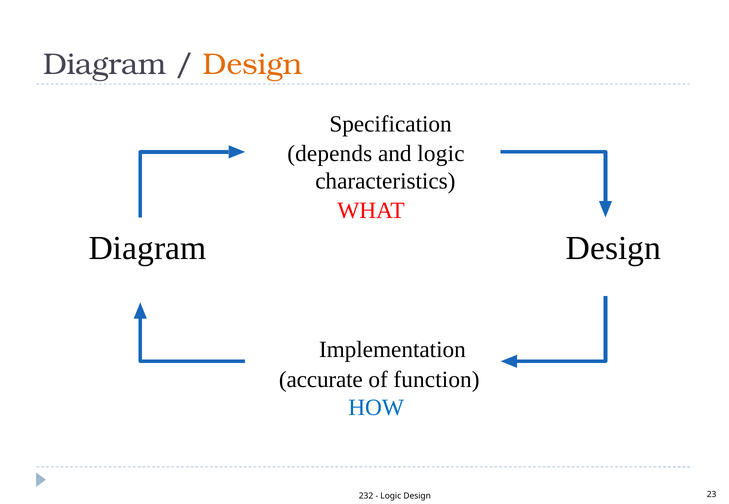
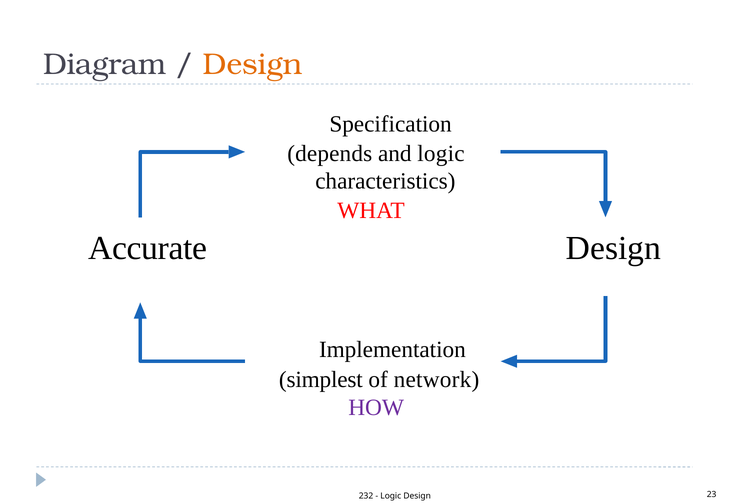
Diagram at (147, 248): Diagram -> Accurate
accurate: accurate -> simplest
function: function -> network
HOW colour: blue -> purple
